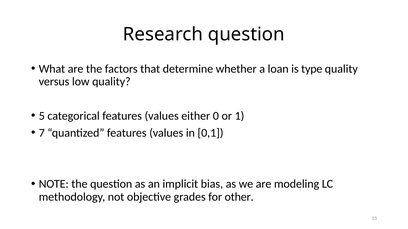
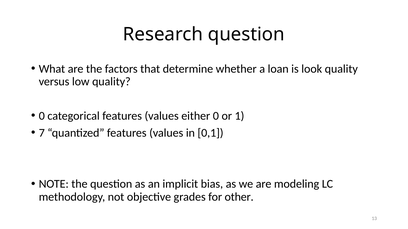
type: type -> look
5 at (42, 116): 5 -> 0
